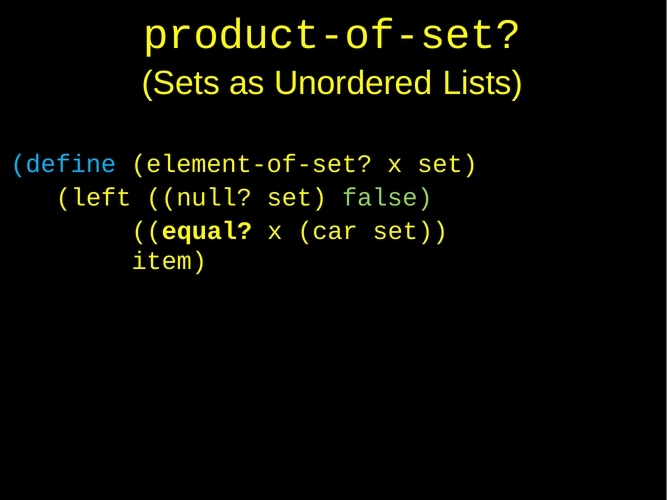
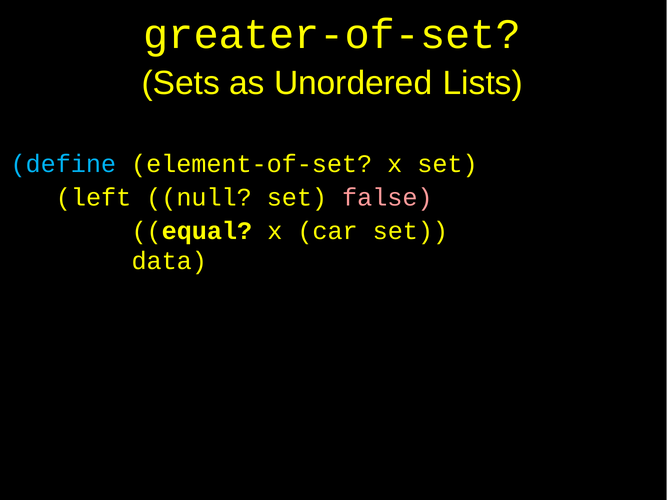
product-of-set: product-of-set -> greater-of-set
false colour: light green -> pink
item: item -> data
